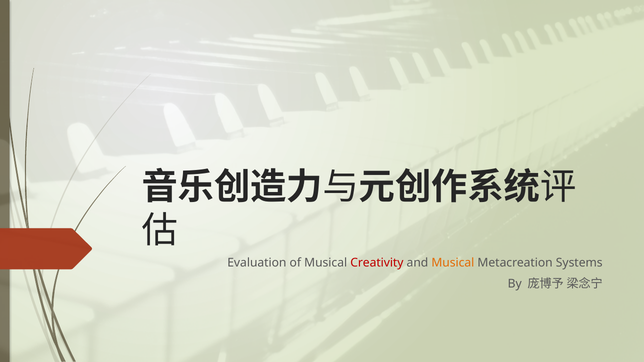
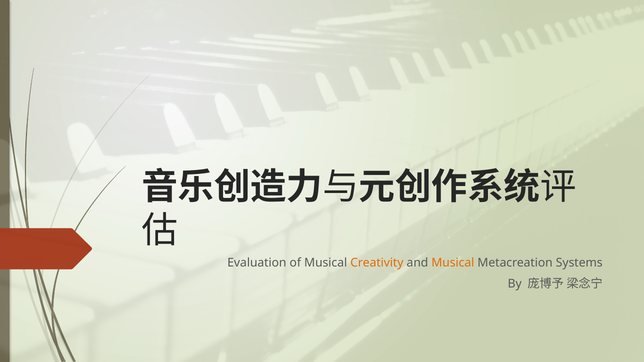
Creativity colour: red -> orange
